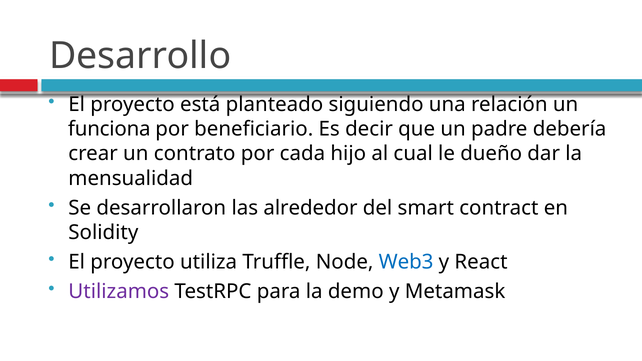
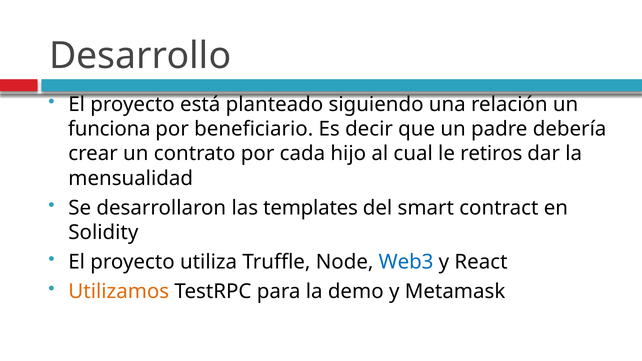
dueño: dueño -> retiros
alrededor: alrededor -> templates
Utilizamos colour: purple -> orange
